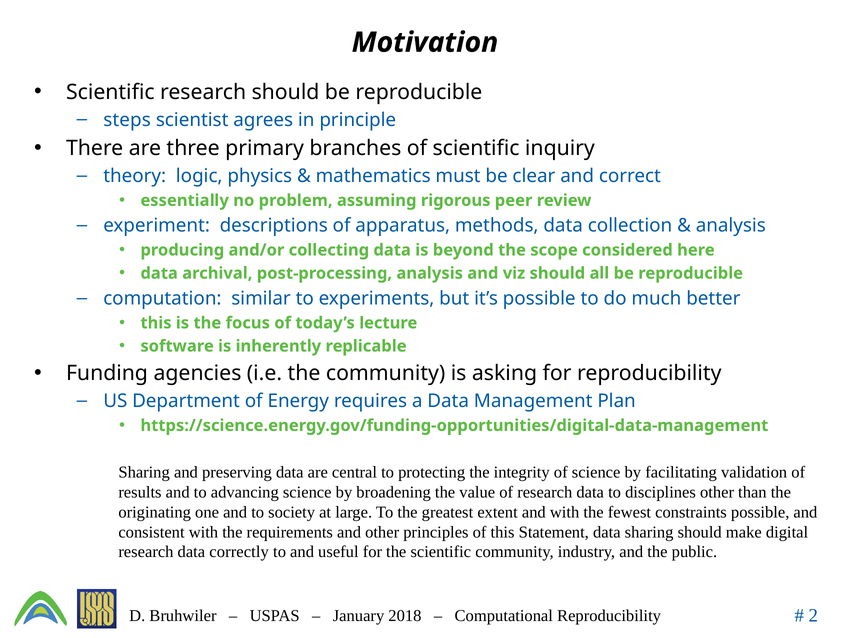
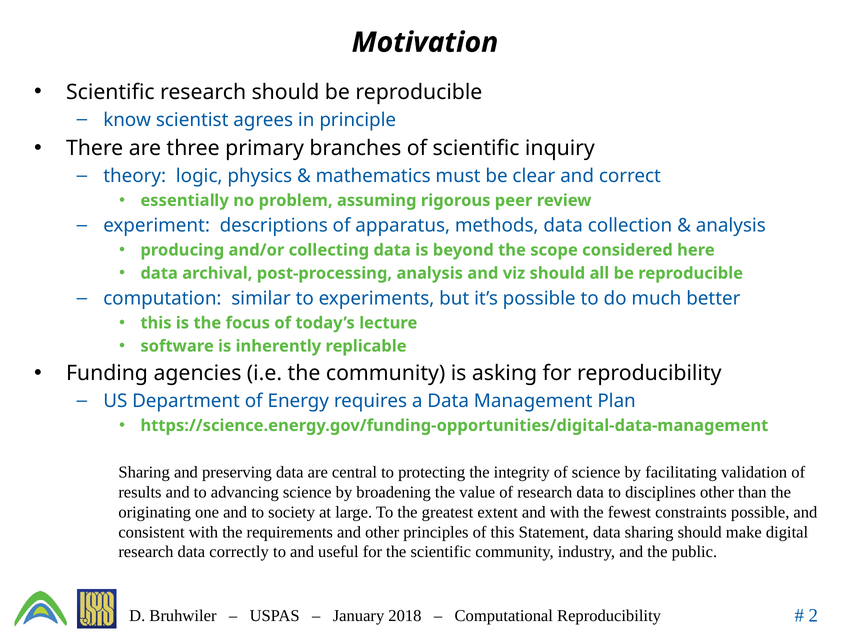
steps: steps -> know
